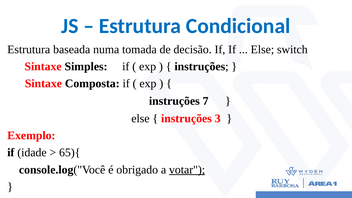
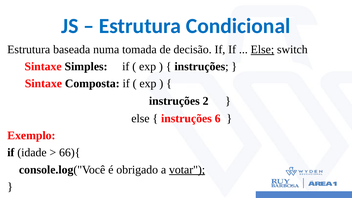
Else at (262, 50) underline: none -> present
7: 7 -> 2
3: 3 -> 6
65){: 65){ -> 66){
